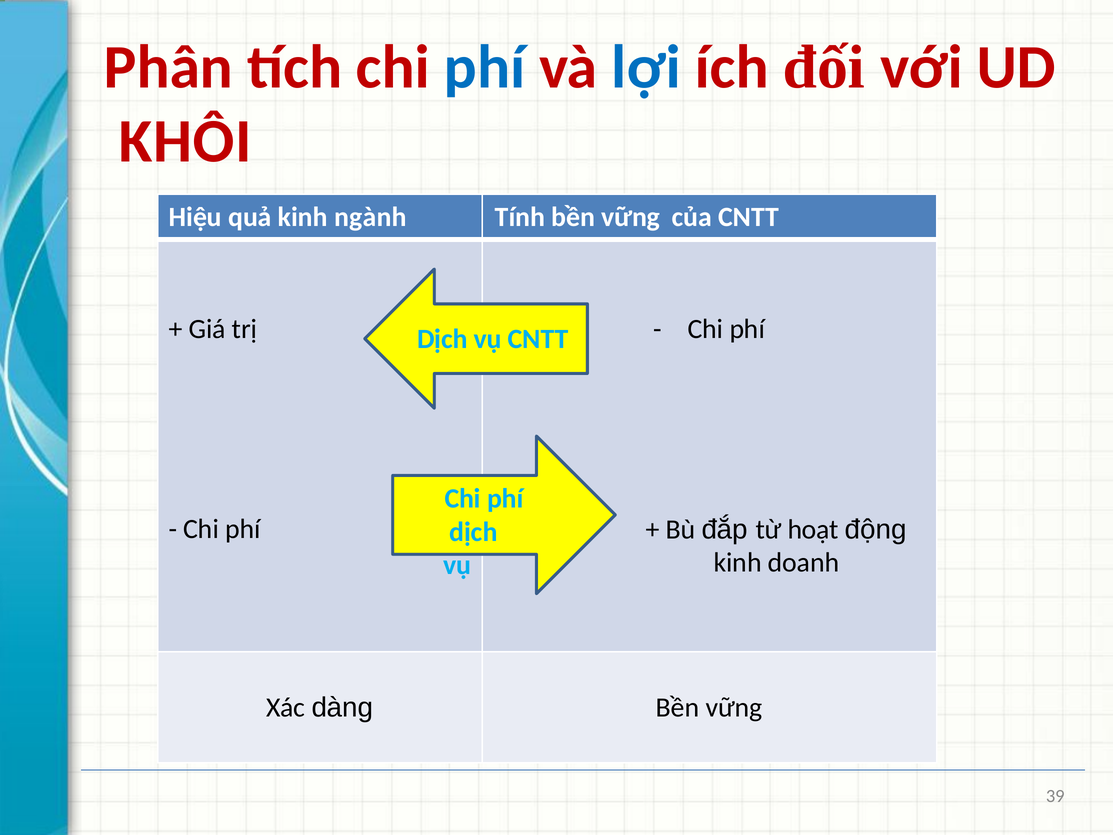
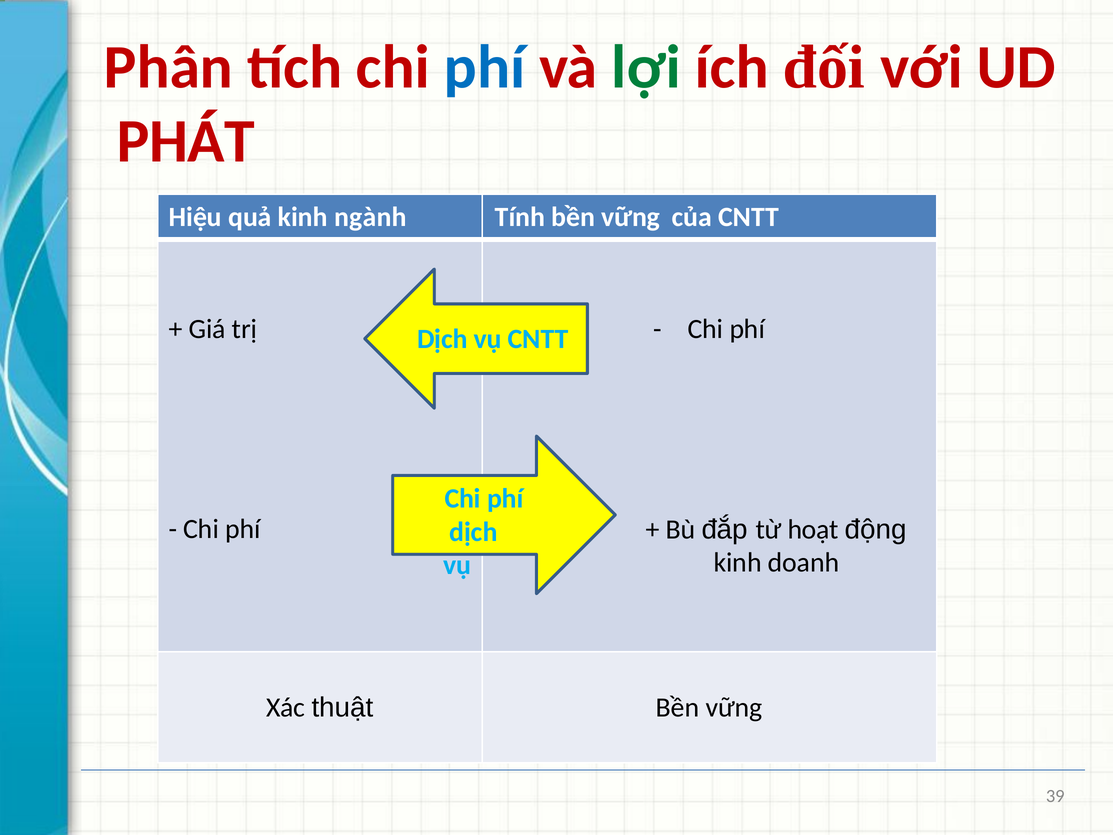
lợi colour: blue -> green
KHÔI: KHÔI -> PHÁT
dàng: dàng -> thuật
